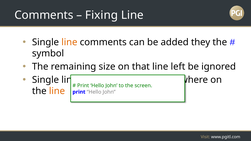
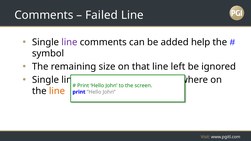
Fixing: Fixing -> Failed
line at (69, 42) colour: orange -> purple
they: they -> help
